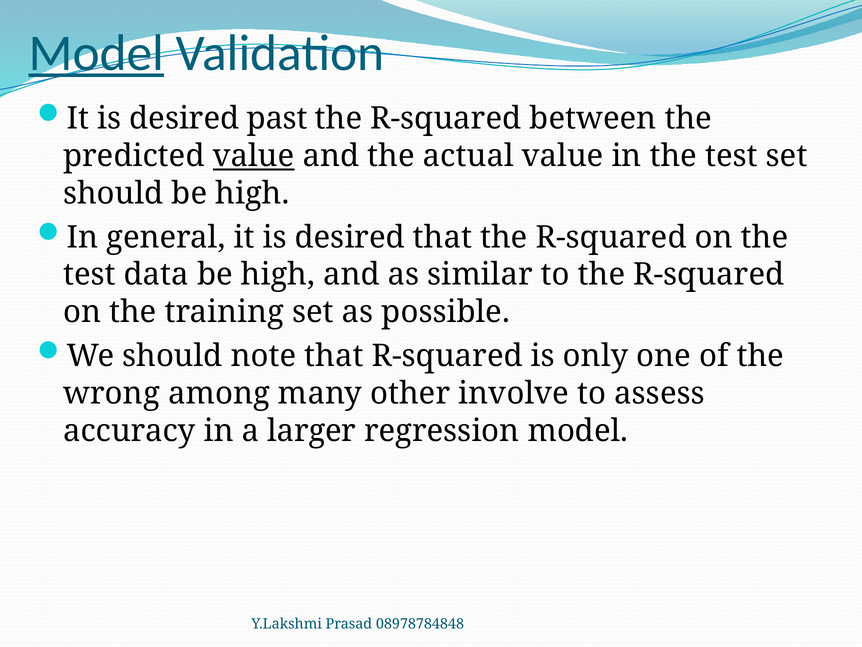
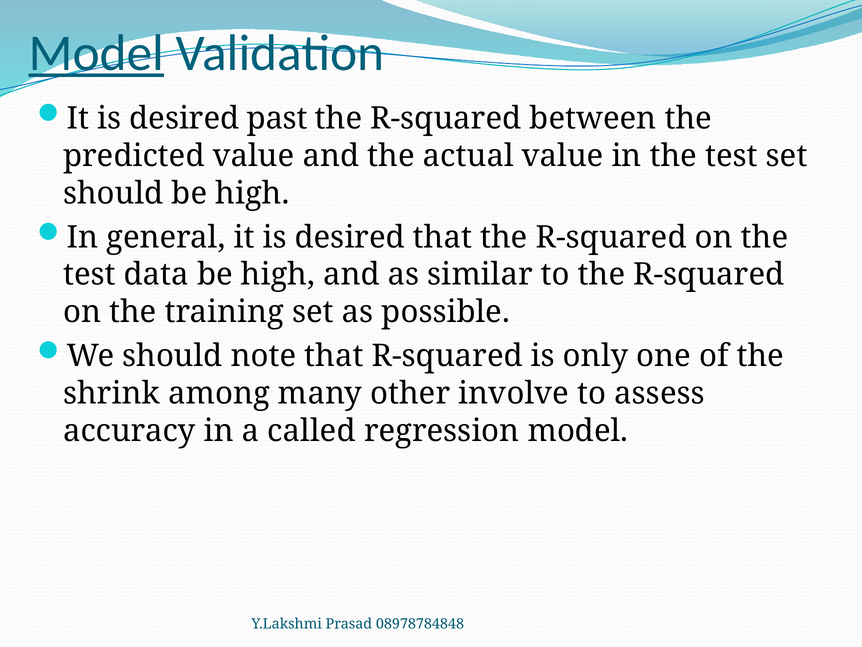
value at (254, 156) underline: present -> none
wrong: wrong -> shrink
larger: larger -> called
